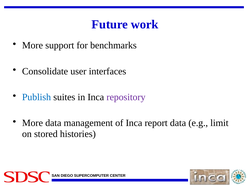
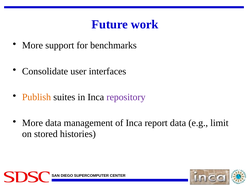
Publish colour: blue -> orange
